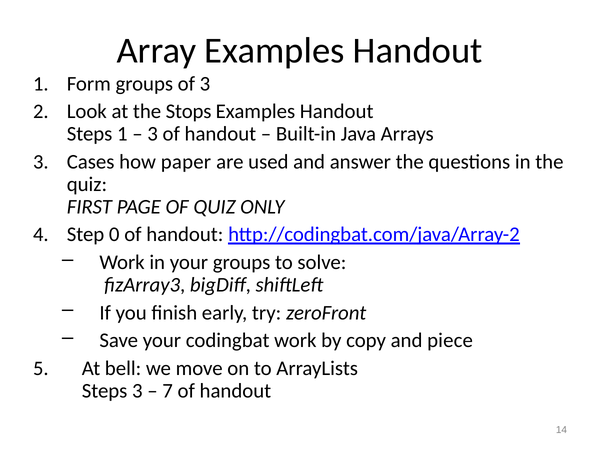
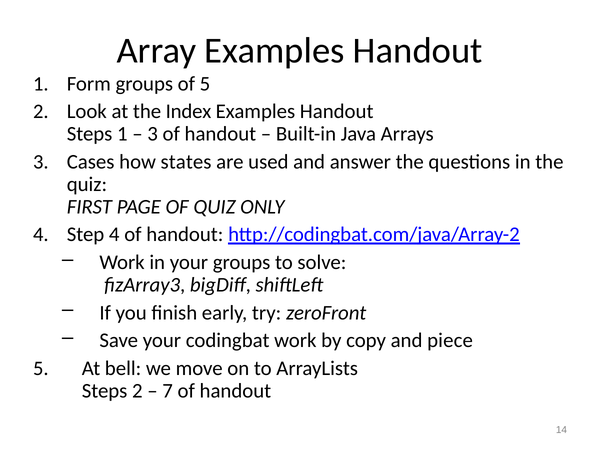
of 3: 3 -> 5
Stops: Stops -> Index
paper: paper -> states
Step 0: 0 -> 4
Steps 3: 3 -> 2
